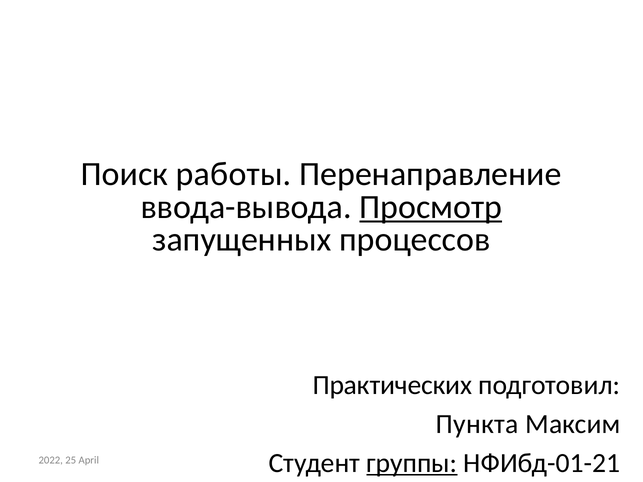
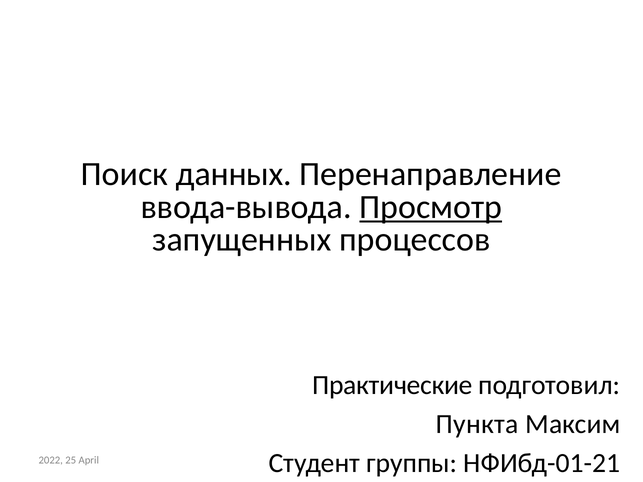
работы: работы -> данных
Практических: Практических -> Практические
группы underline: present -> none
